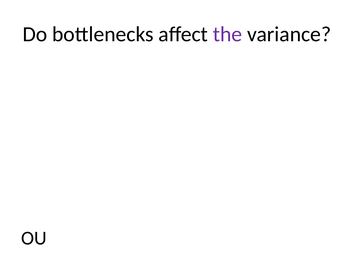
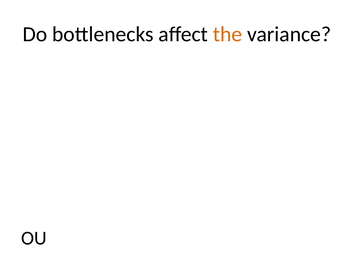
the colour: purple -> orange
